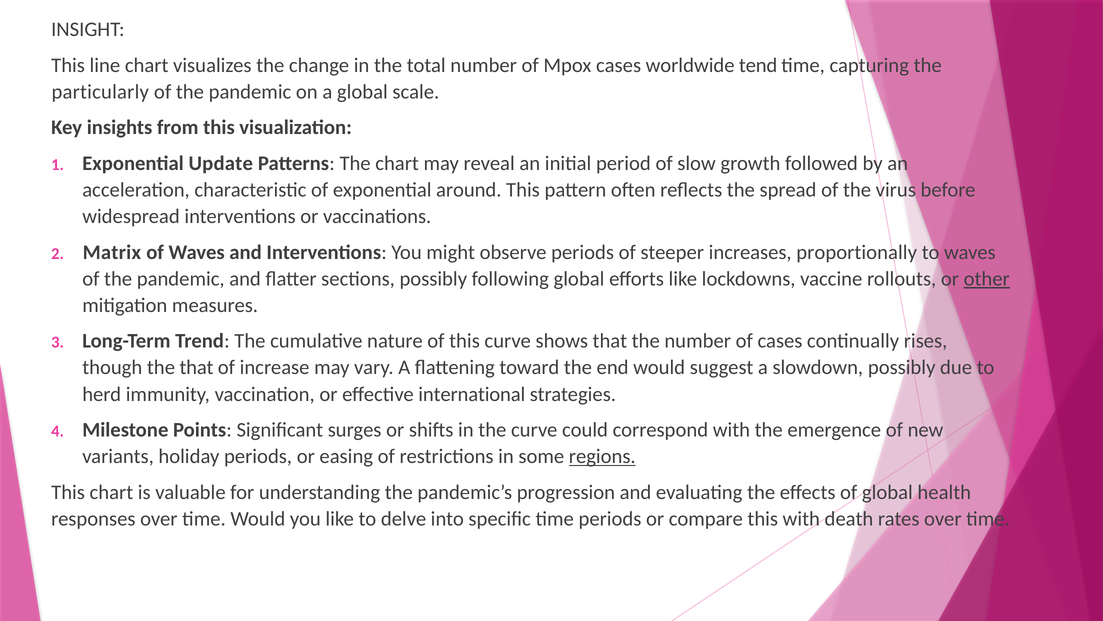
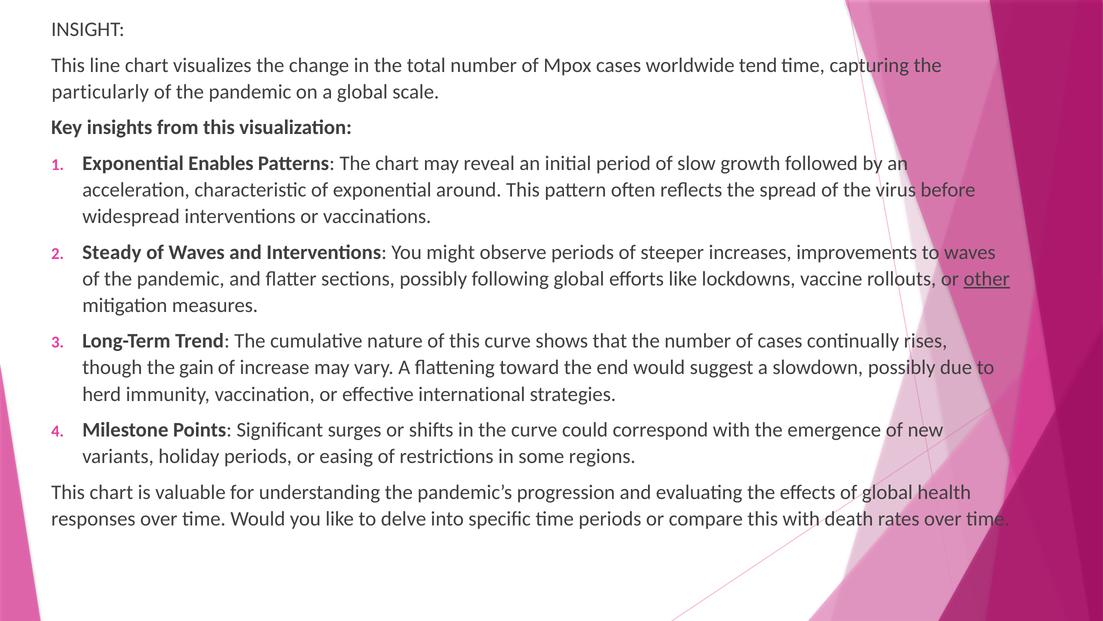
Update: Update -> Enables
Matrix: Matrix -> Steady
proportionally: proportionally -> improvements
the that: that -> gain
regions underline: present -> none
